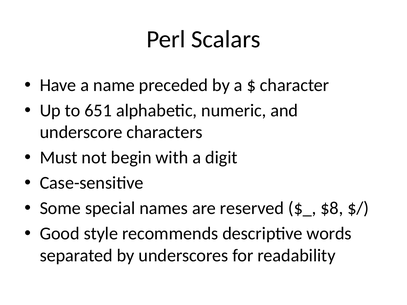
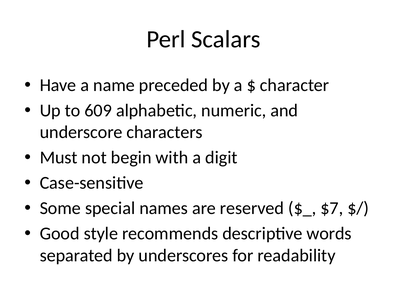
651: 651 -> 609
$8: $8 -> $7
